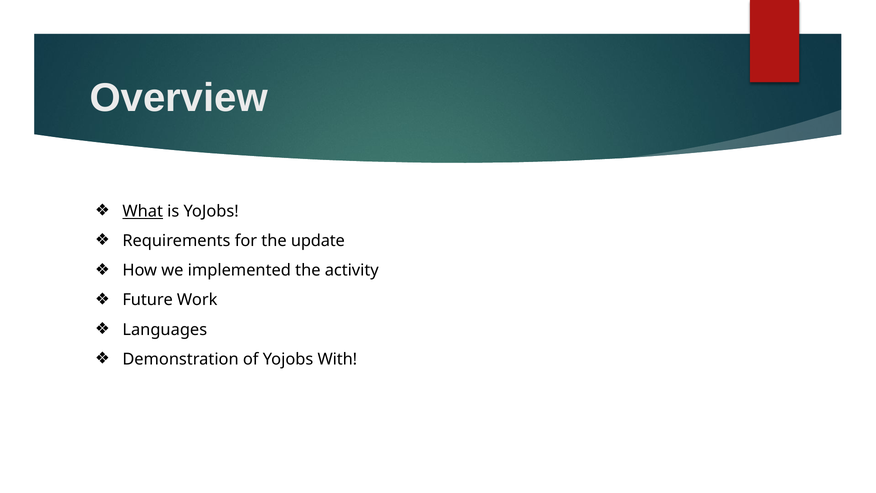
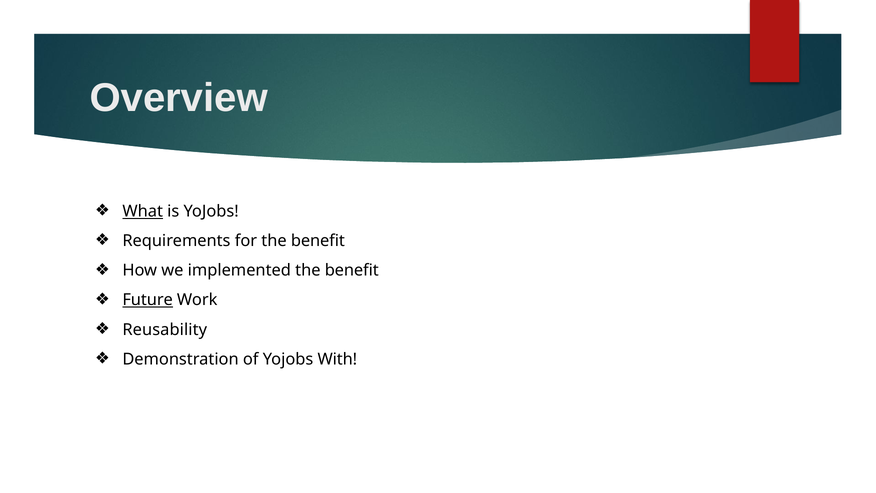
for the update: update -> benefit
implemented the activity: activity -> benefit
Future underline: none -> present
Languages: Languages -> Reusability
